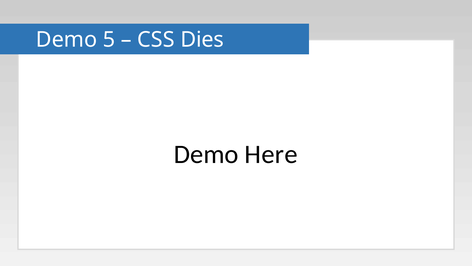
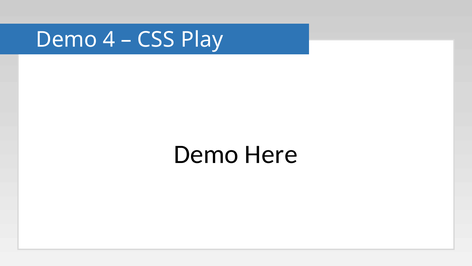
5: 5 -> 4
Dies: Dies -> Play
